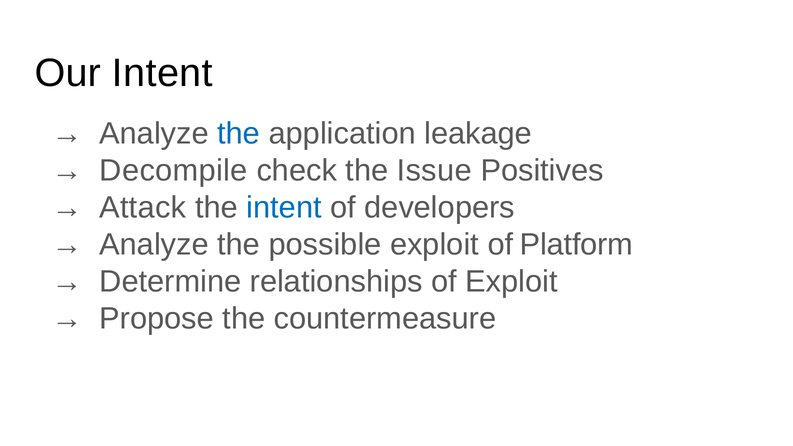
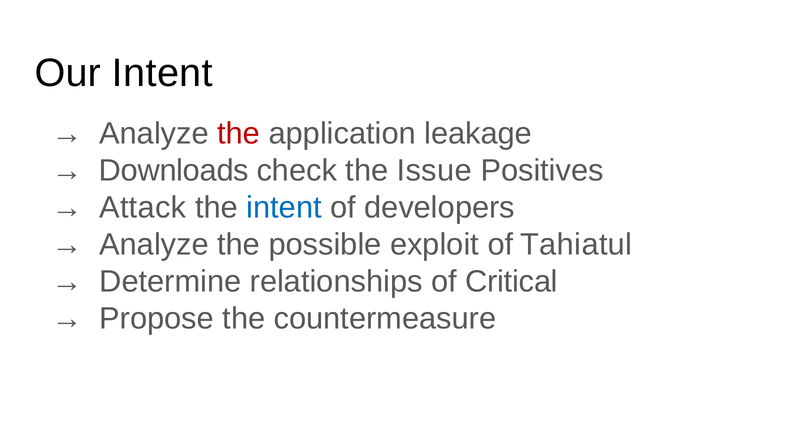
the at (239, 134) colour: blue -> red
Decompile: Decompile -> Downloads
Platform: Platform -> Tahiatul
of Exploit: Exploit -> Critical
